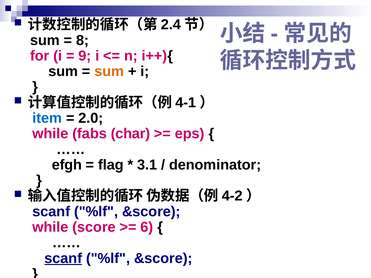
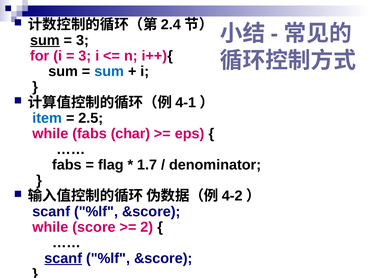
sum at (45, 40) underline: none -> present
8 at (83, 40): 8 -> 3
9 at (85, 56): 9 -> 3
sum at (109, 71) colour: orange -> blue
2.0: 2.0 -> 2.5
efgh at (67, 165): efgh -> fabs
3.1: 3.1 -> 1.7
6: 6 -> 2
